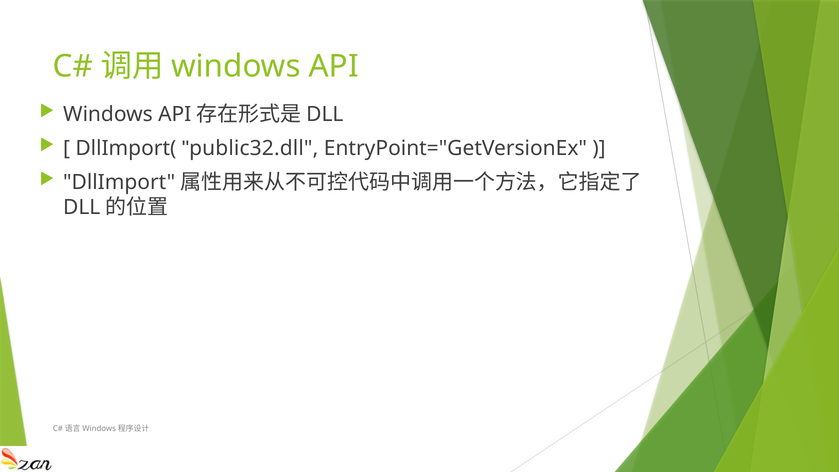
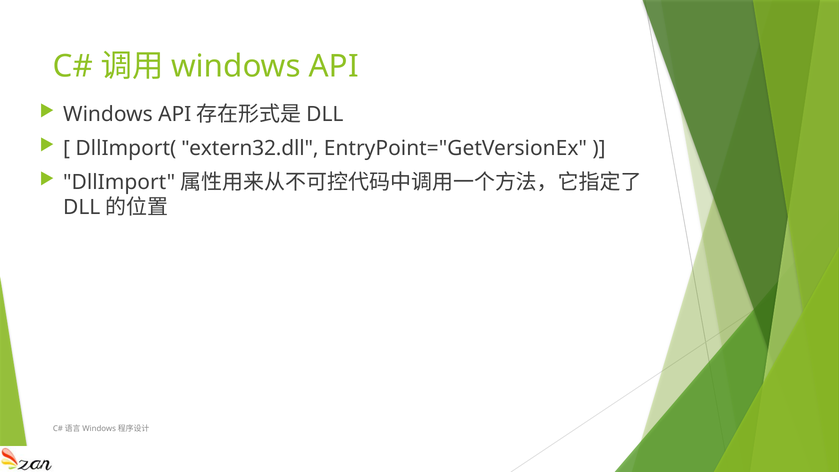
public32.dll: public32.dll -> extern32.dll
